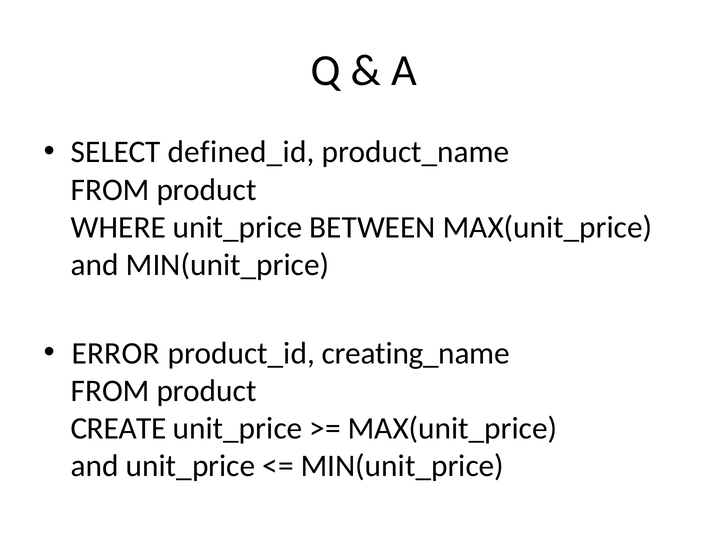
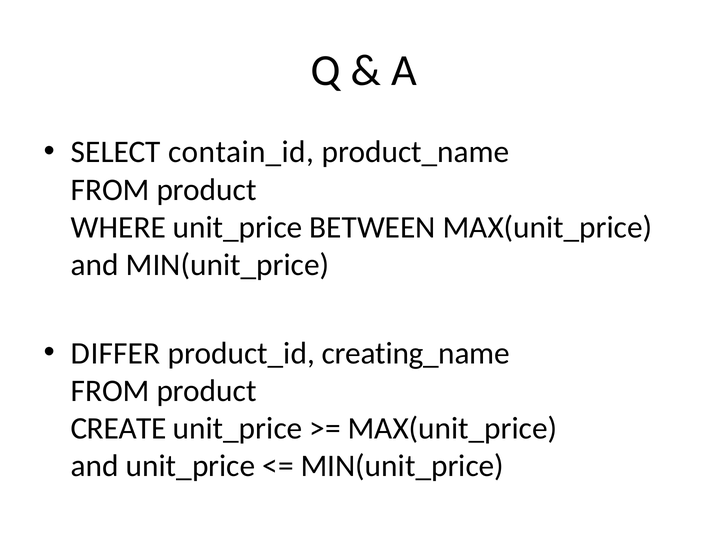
defined_id: defined_id -> contain_id
ERROR: ERROR -> DIFFER
